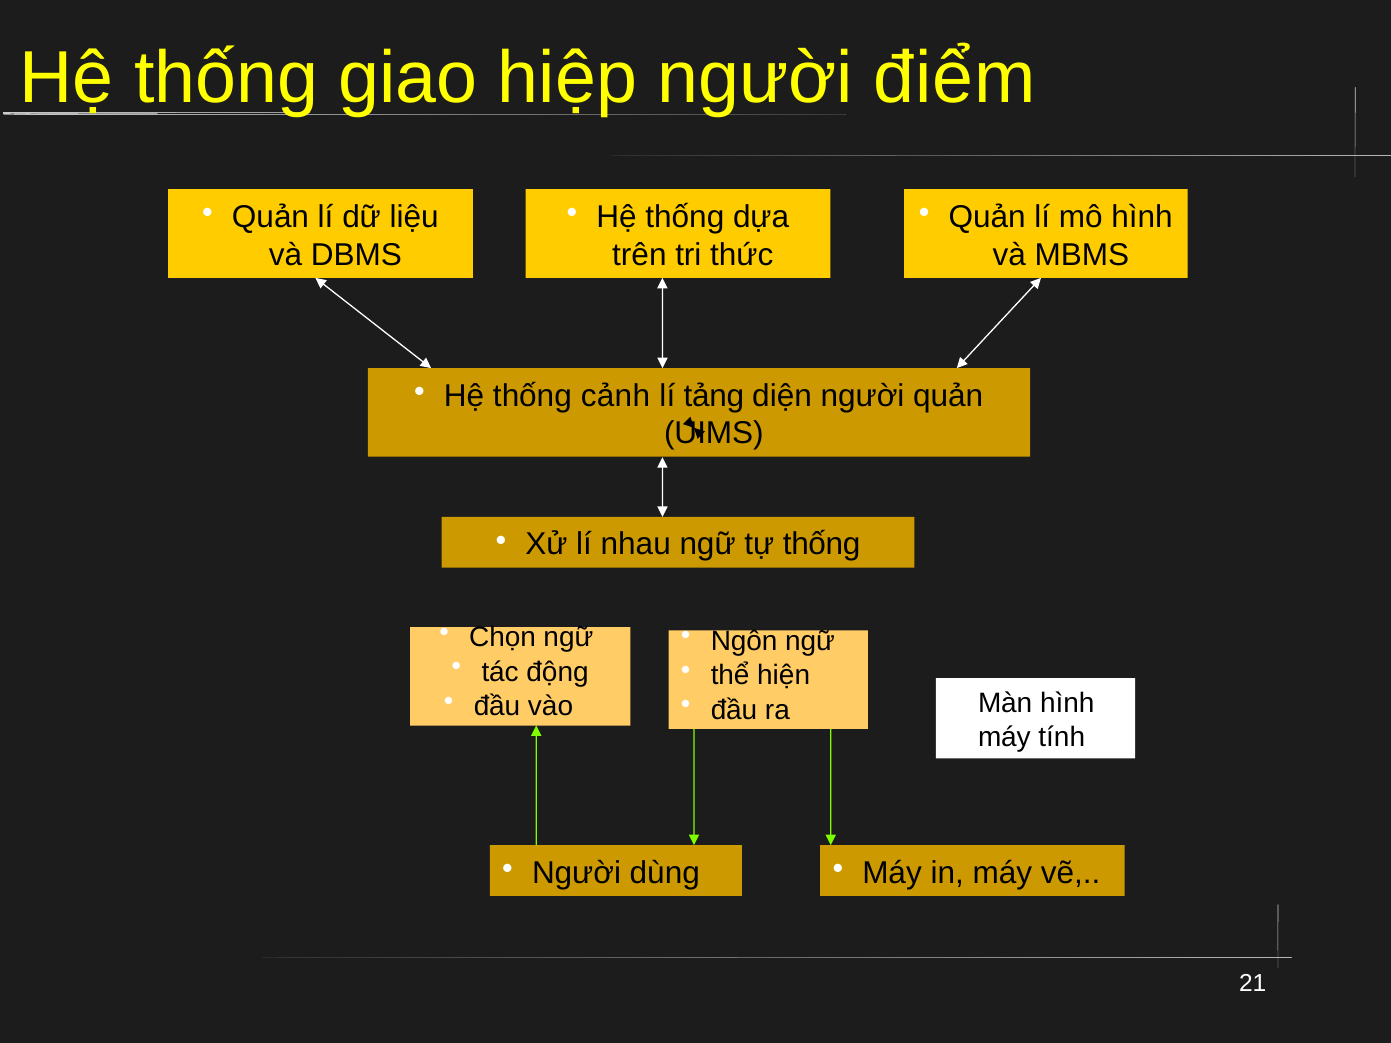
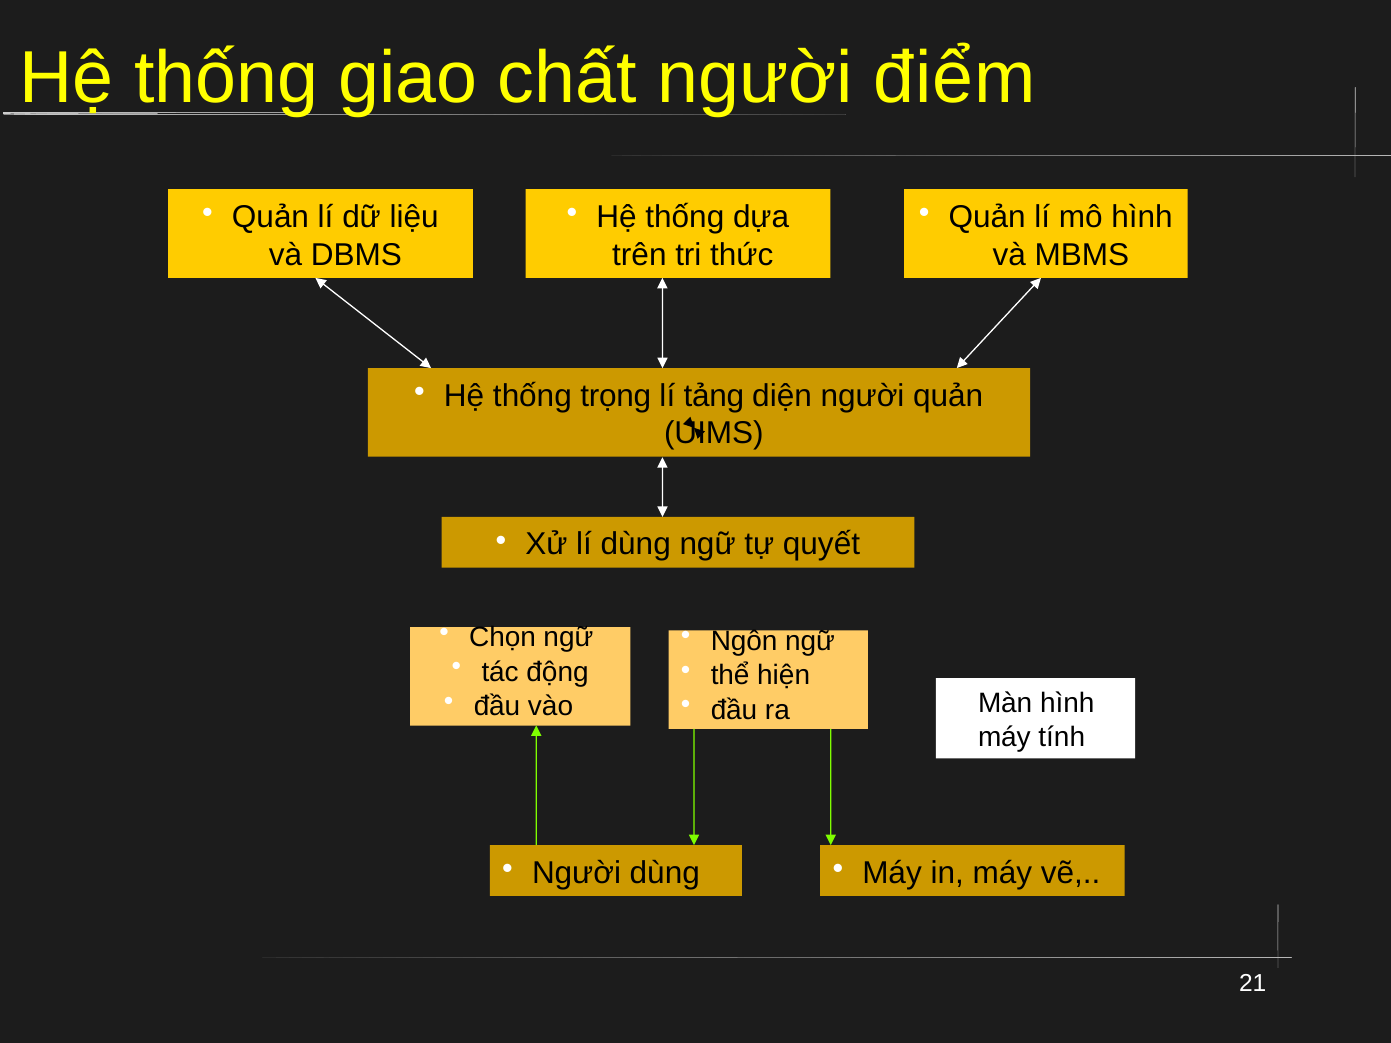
hiệp: hiệp -> chất
cảnh: cảnh -> trọng
lí nhau: nhau -> dùng
tự thống: thống -> quyết
